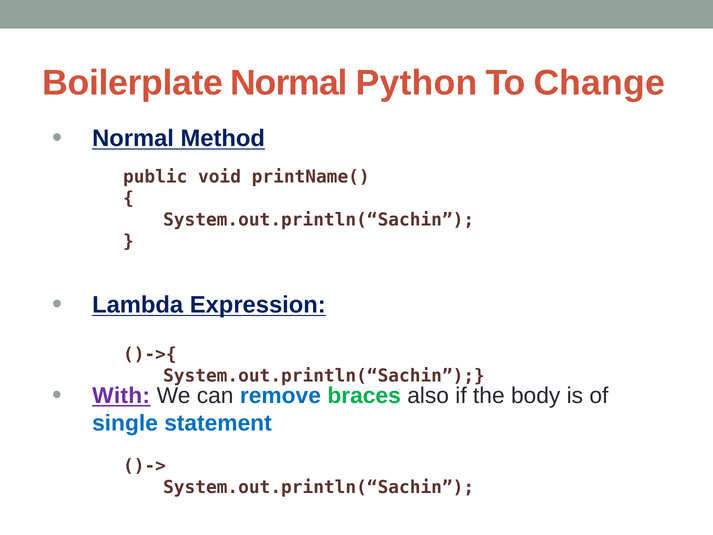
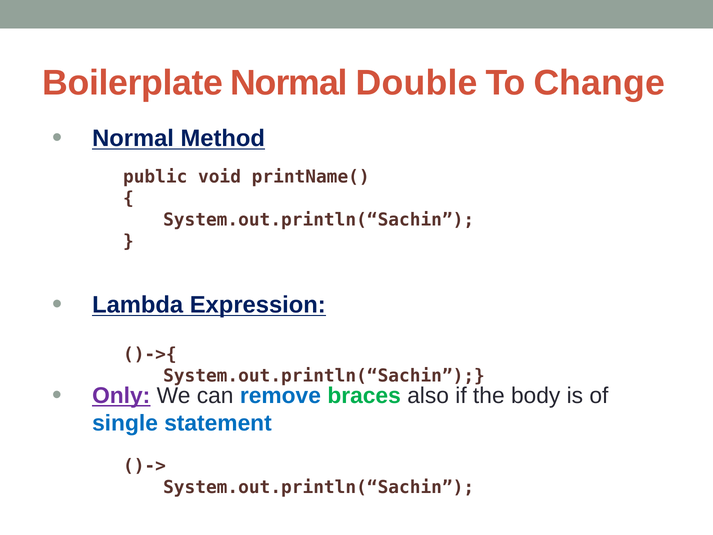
Python: Python -> Double
With: With -> Only
